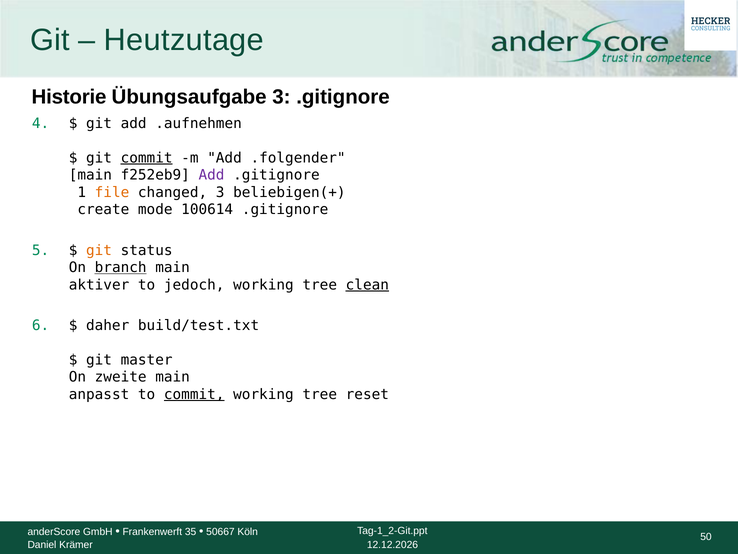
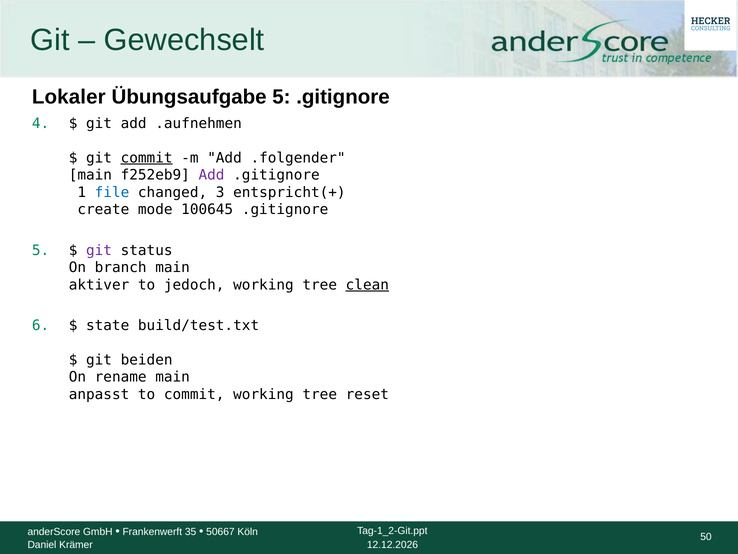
Heutzutage: Heutzutage -> Gewechselt
Historie: Historie -> Lokaler
Übungsaufgabe 3: 3 -> 5
file colour: orange -> blue
beliebigen(+: beliebigen(+ -> entspricht(+
100614: 100614 -> 100645
git at (99, 250) colour: orange -> purple
branch underline: present -> none
daher: daher -> state
master: master -> beiden
zweite: zweite -> rename
commit at (194, 394) underline: present -> none
